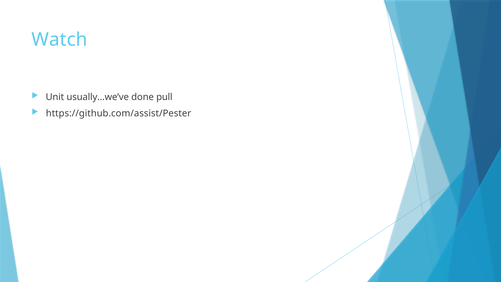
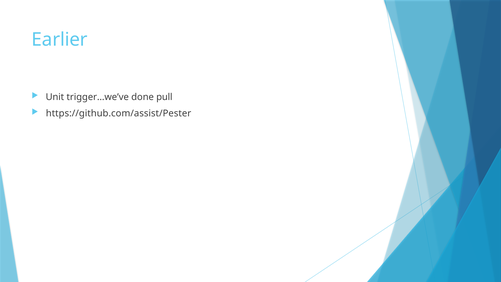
Watch: Watch -> Earlier
usually…we’ve: usually…we’ve -> trigger…we’ve
